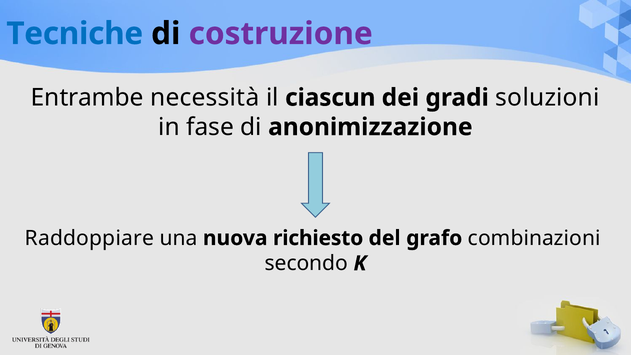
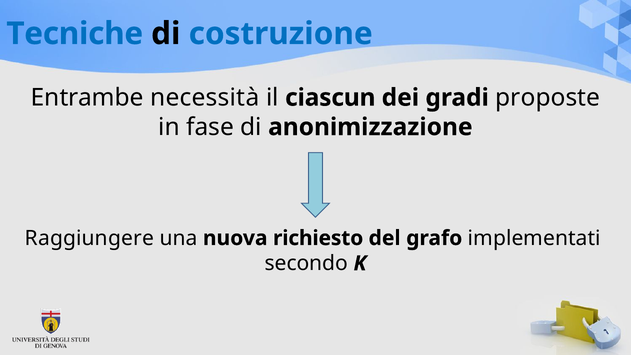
costruzione colour: purple -> blue
soluzioni: soluzioni -> proposte
Raddoppiare: Raddoppiare -> Raggiungere
combinazioni: combinazioni -> implementati
